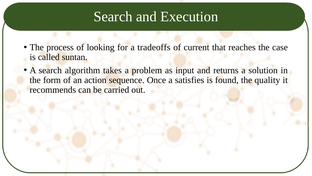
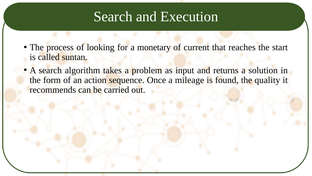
tradeoffs: tradeoffs -> monetary
case: case -> start
satisfies: satisfies -> mileage
